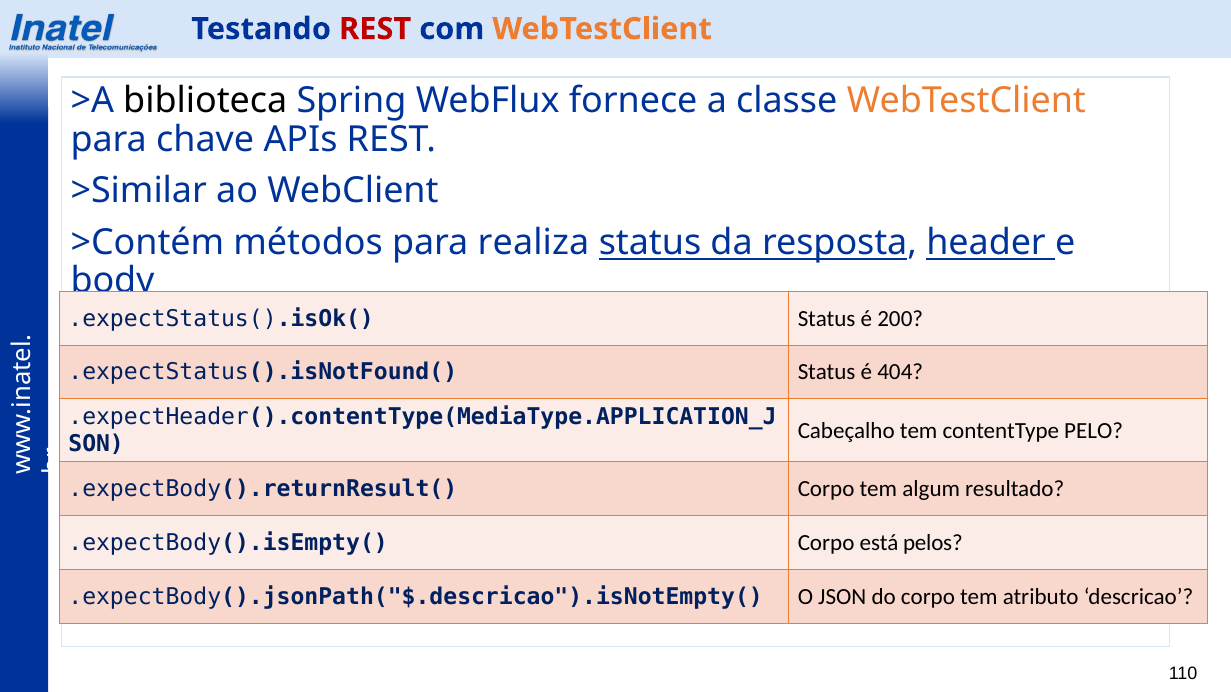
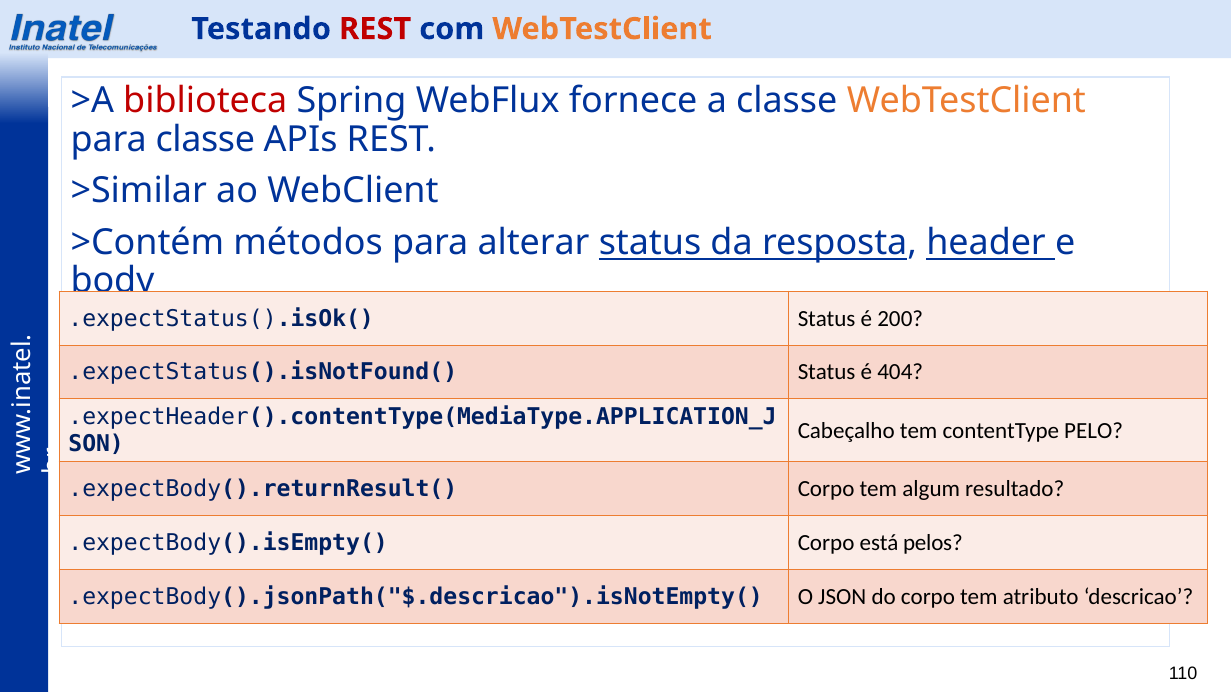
biblioteca colour: black -> red
para chave: chave -> classe
realiza: realiza -> alterar
